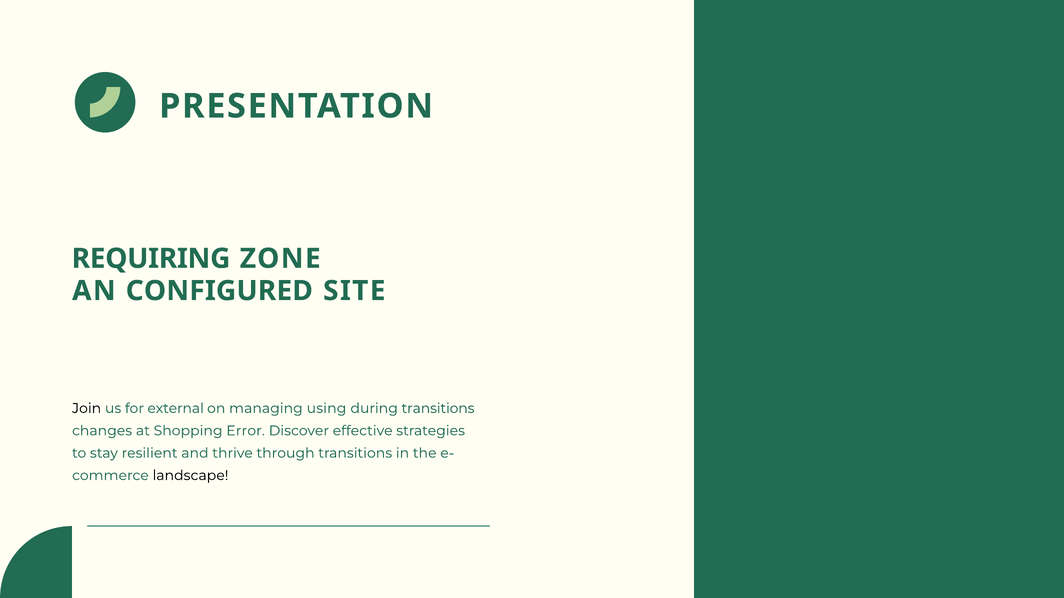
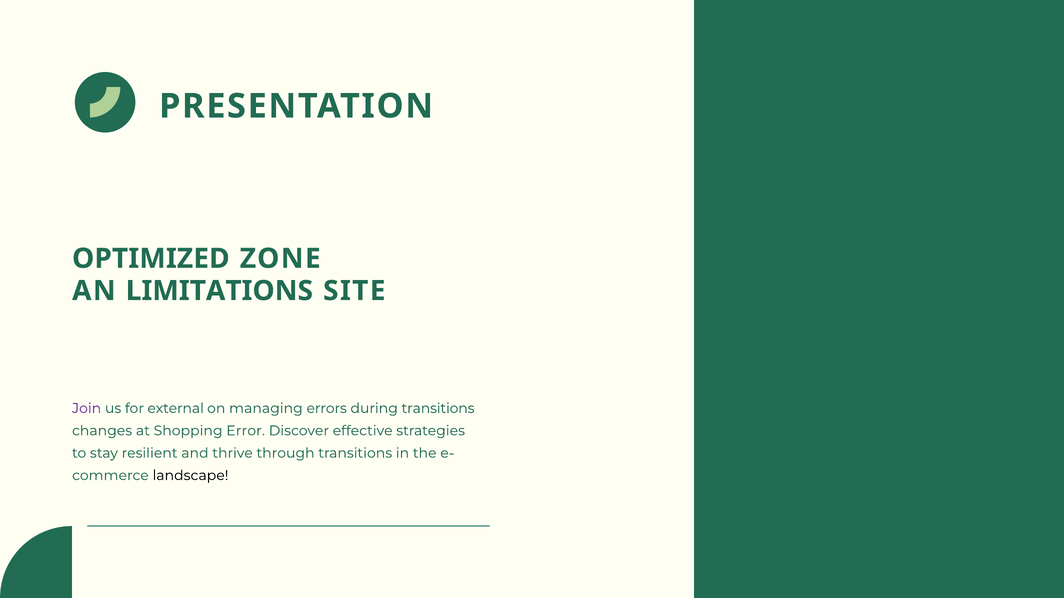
REQUIRING: REQUIRING -> OPTIMIZED
CONFIGURED: CONFIGURED -> LIMITATIONS
Join colour: black -> purple
using: using -> errors
